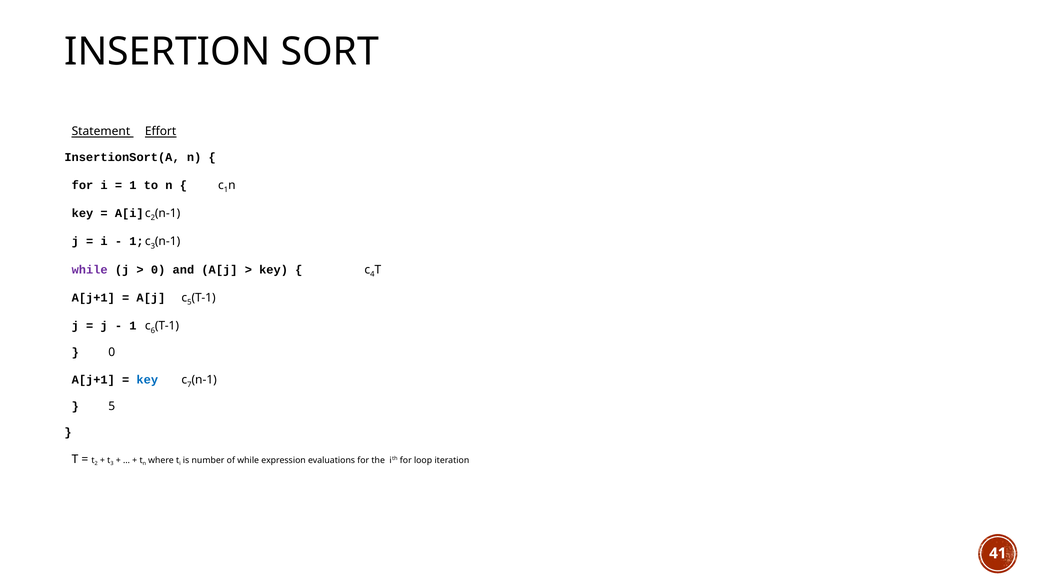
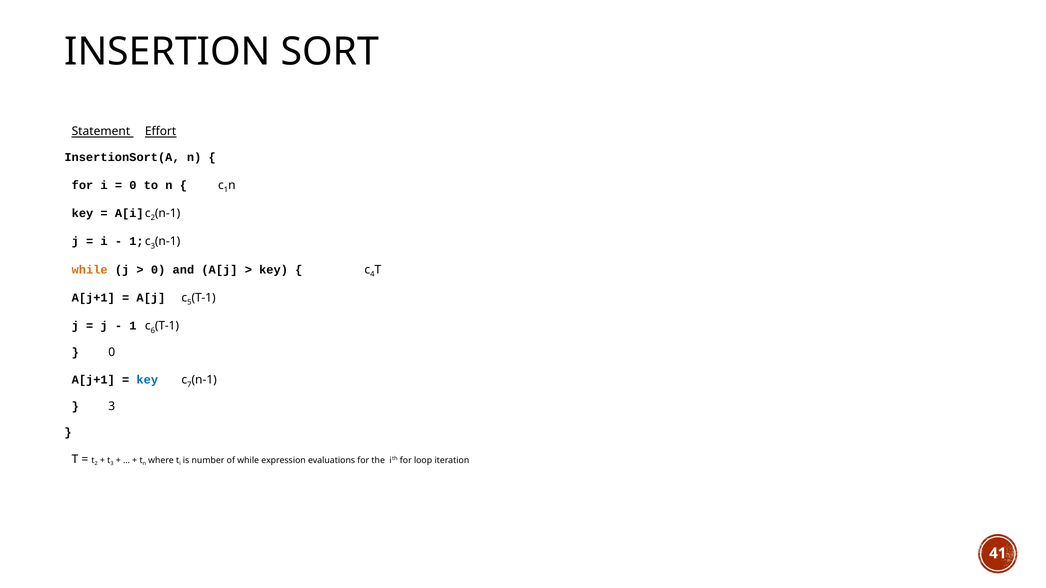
1 at (133, 185): 1 -> 0
while at (90, 270) colour: purple -> orange
5 at (112, 407): 5 -> 3
